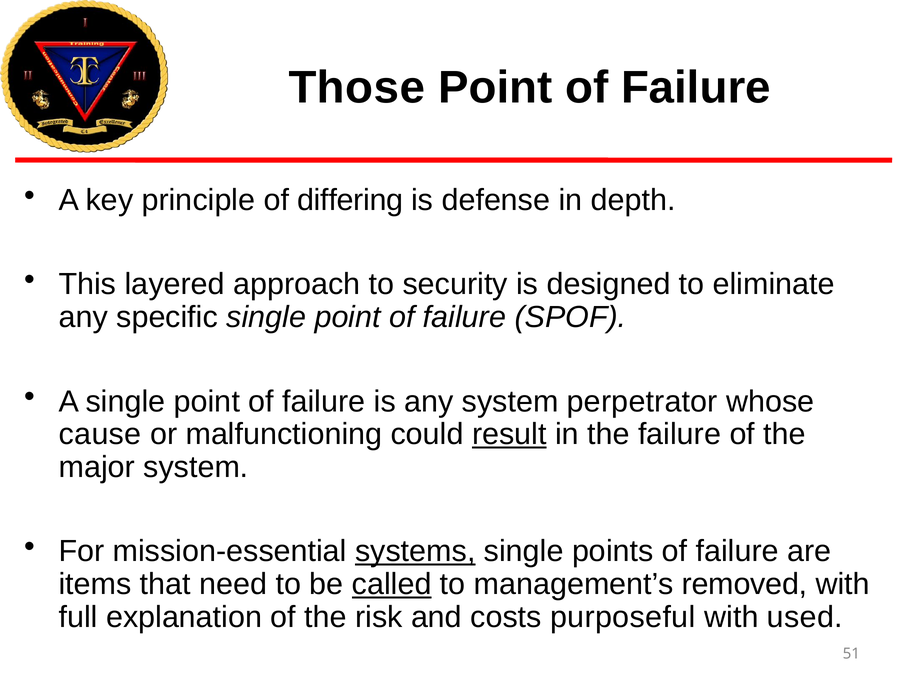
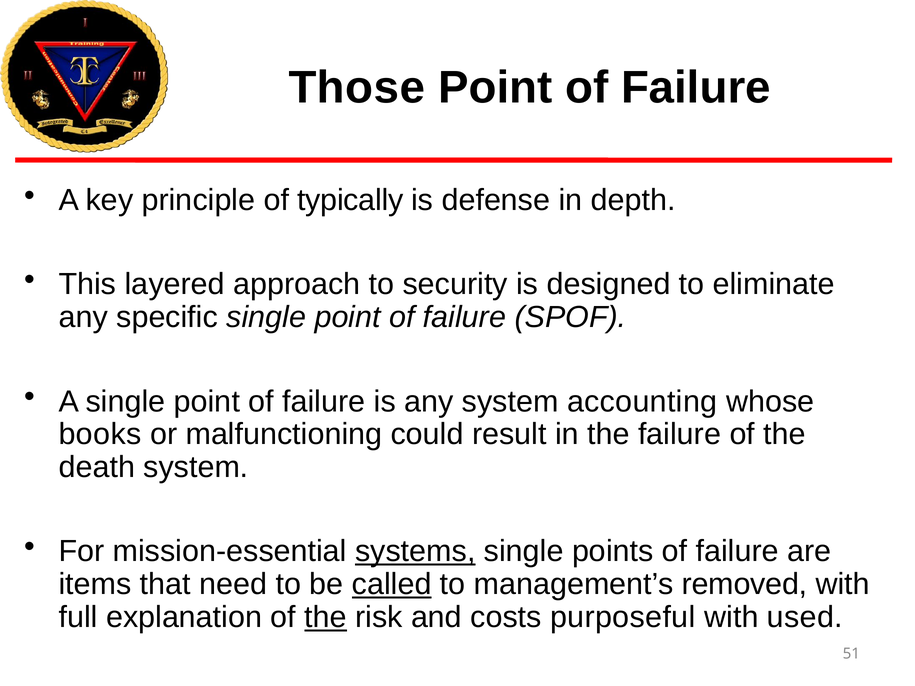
differing: differing -> typically
perpetrator: perpetrator -> accounting
cause: cause -> books
result underline: present -> none
major: major -> death
the at (326, 617) underline: none -> present
